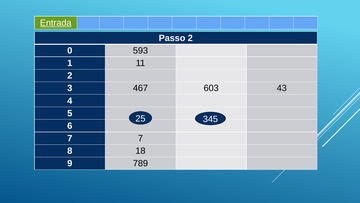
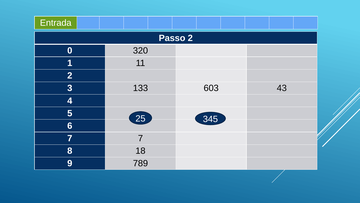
Entrada underline: present -> none
593: 593 -> 320
467: 467 -> 133
